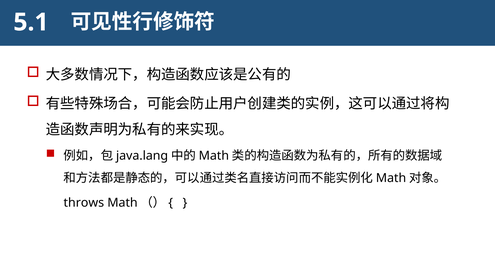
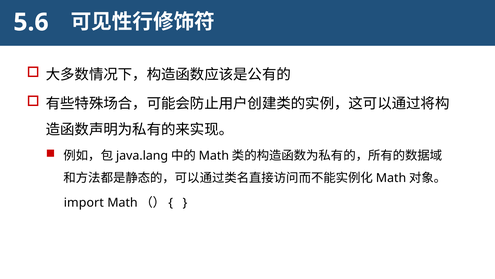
5.1: 5.1 -> 5.6
throws: throws -> import
